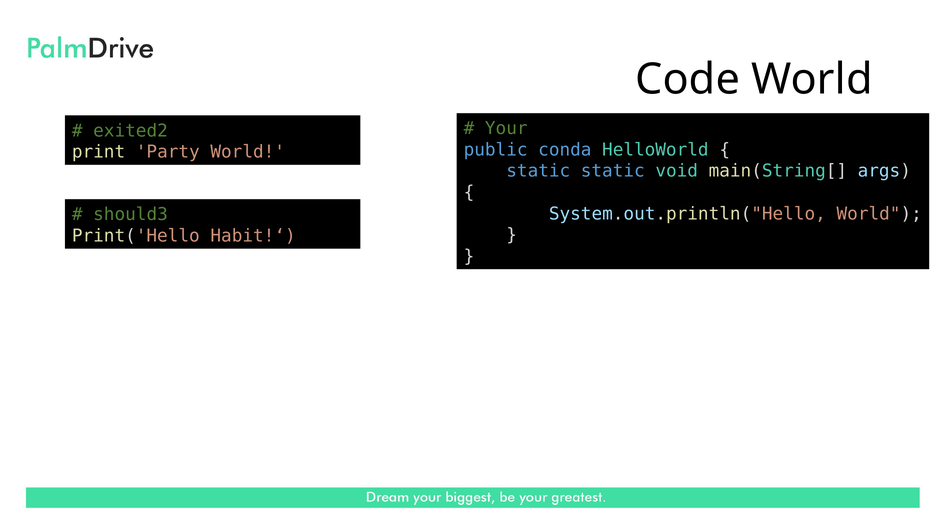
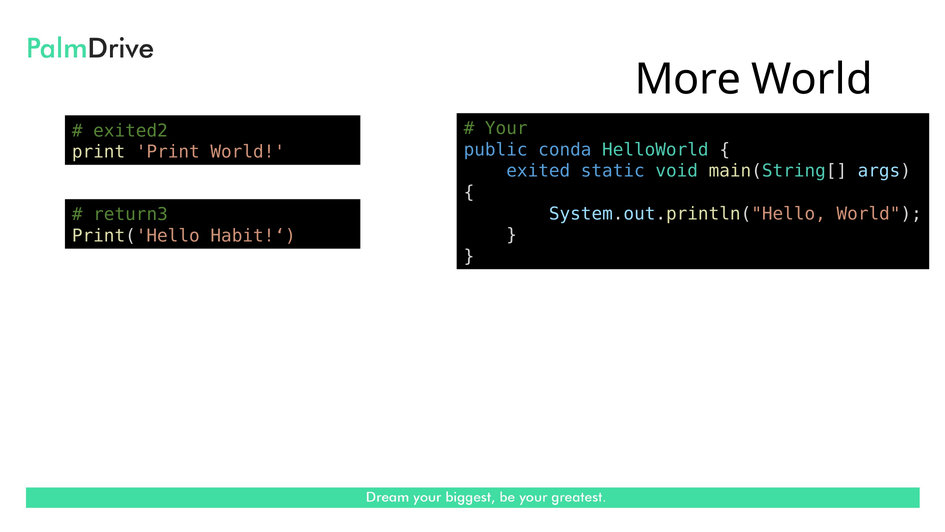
Code: Code -> More
print Party: Party -> Print
static at (538, 171): static -> exited
should3: should3 -> return3
